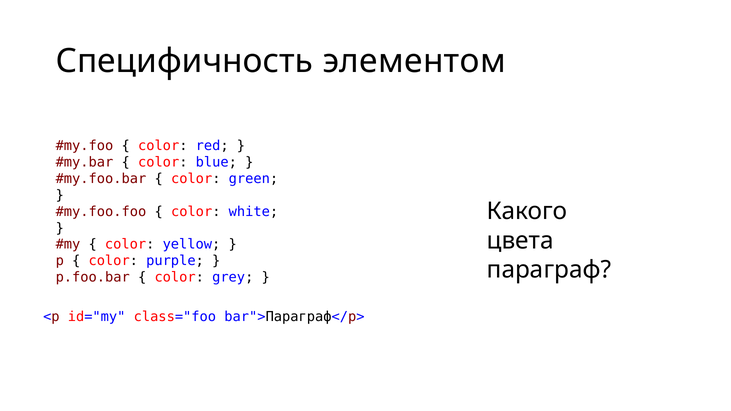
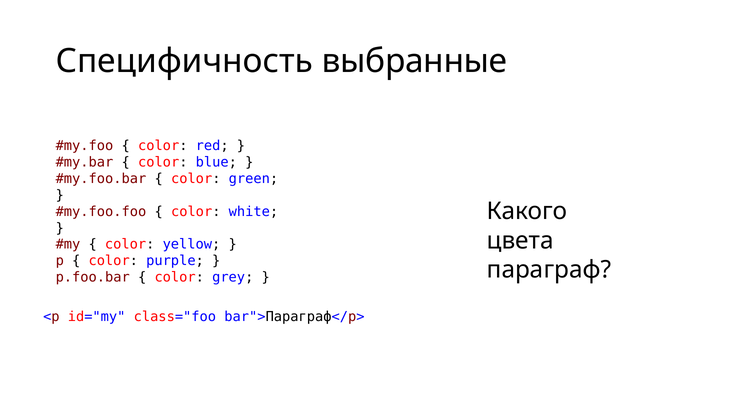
элементом: элементом -> выбранные
